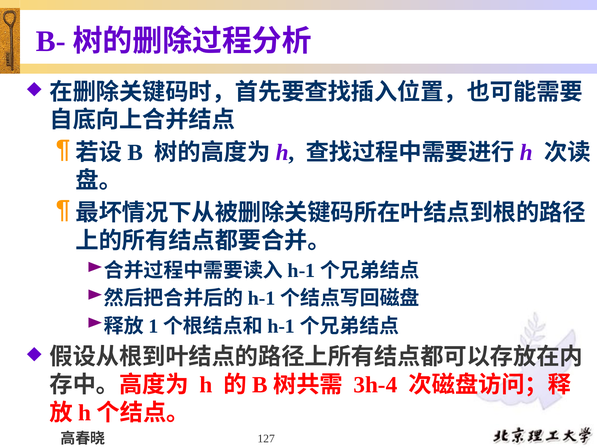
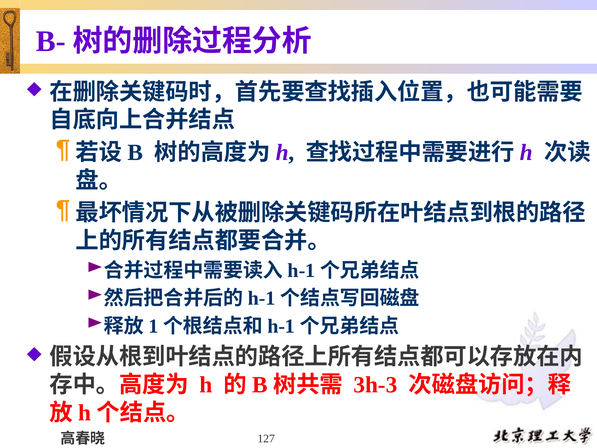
3h-4: 3h-4 -> 3h-3
